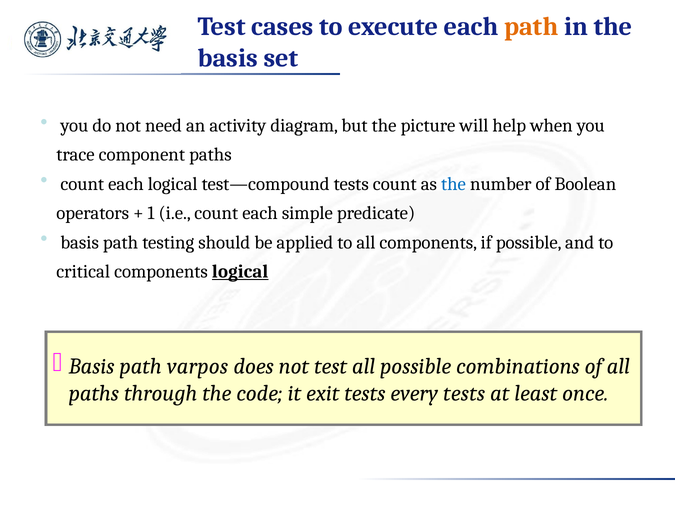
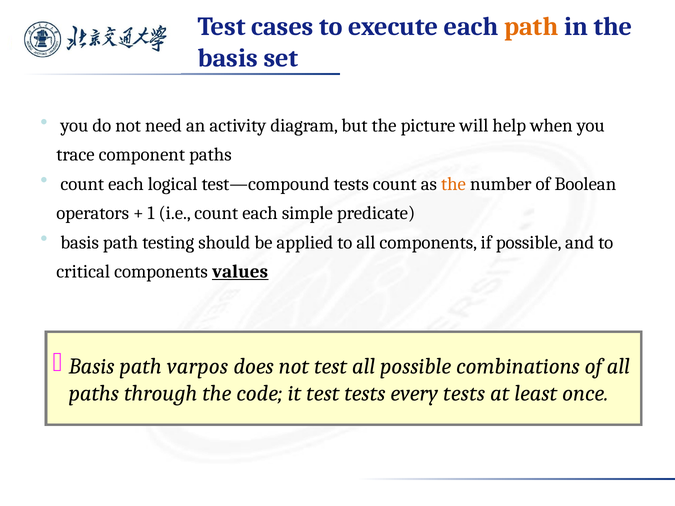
the at (453, 184) colour: blue -> orange
components logical: logical -> values
it exit: exit -> test
